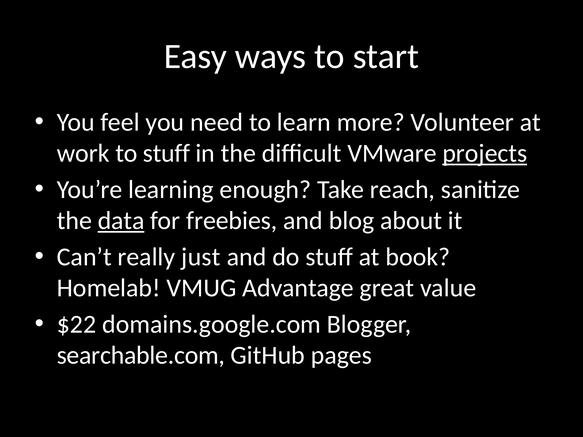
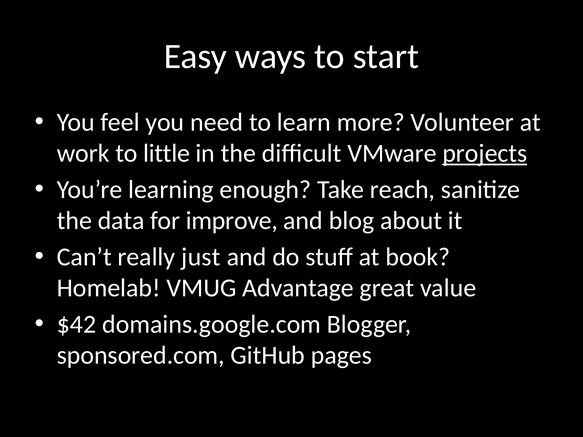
to stuff: stuff -> little
data underline: present -> none
freebies: freebies -> improve
$22: $22 -> $42
searchable.com: searchable.com -> sponsored.com
